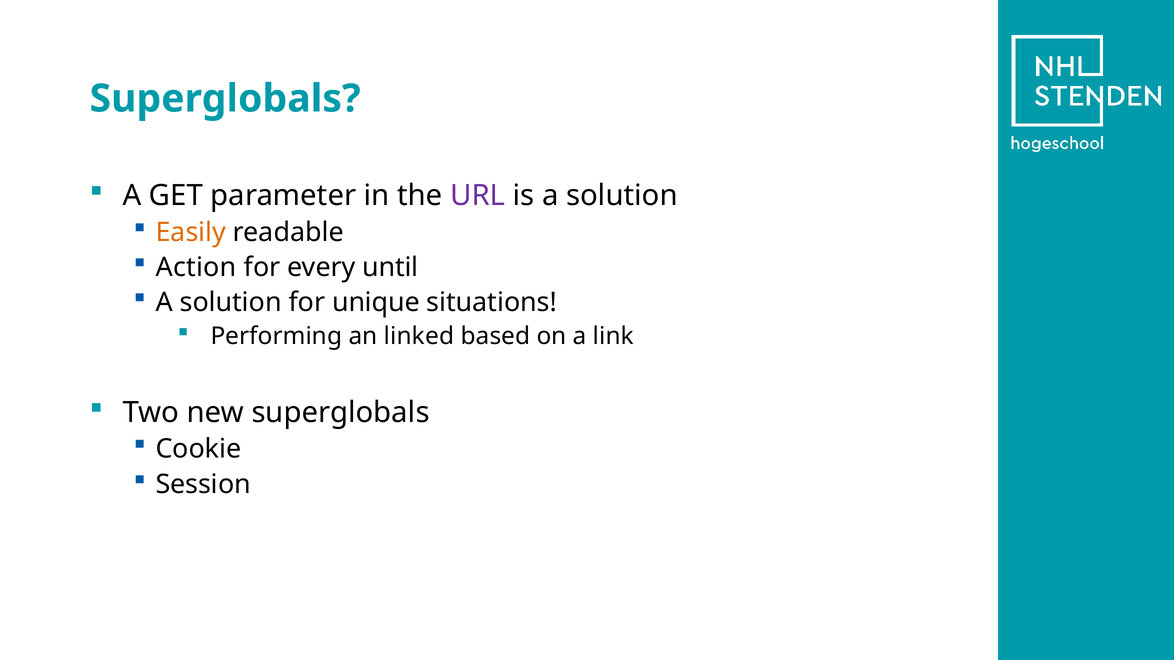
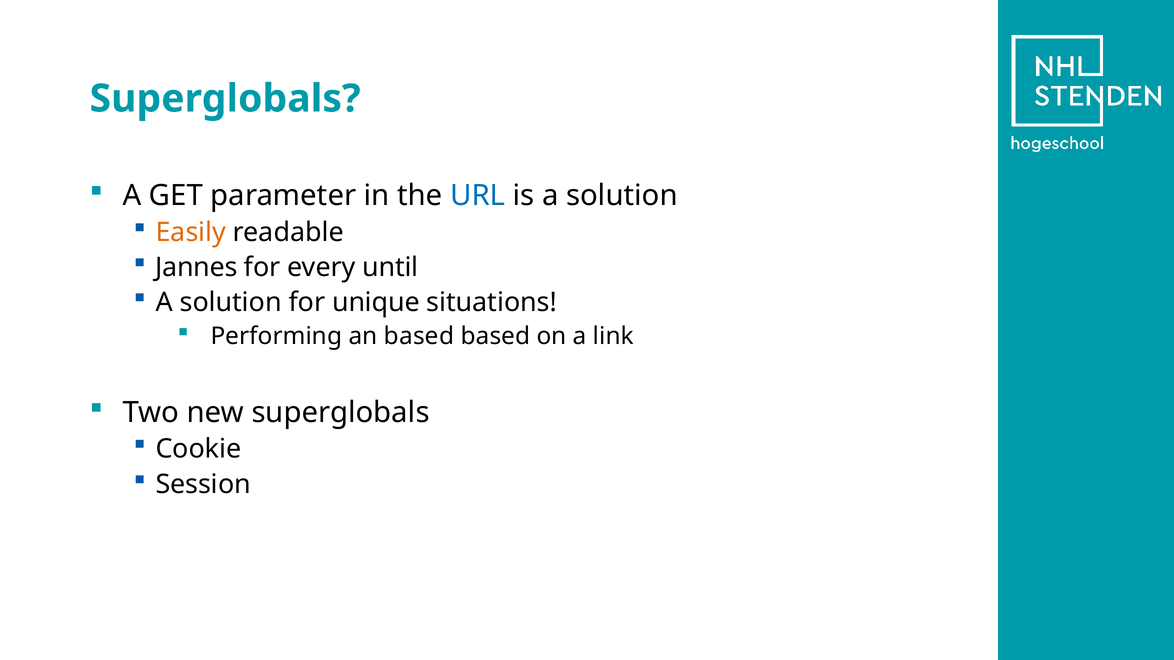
URL colour: purple -> blue
Action: Action -> Jannes
an linked: linked -> based
